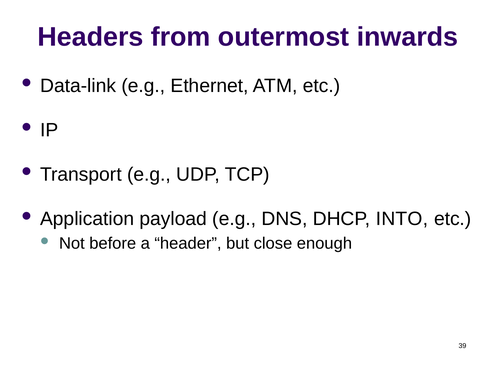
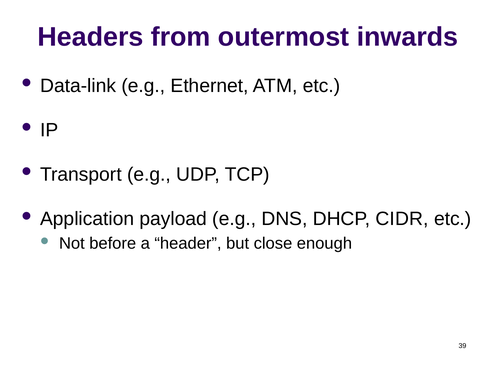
INTO: INTO -> CIDR
